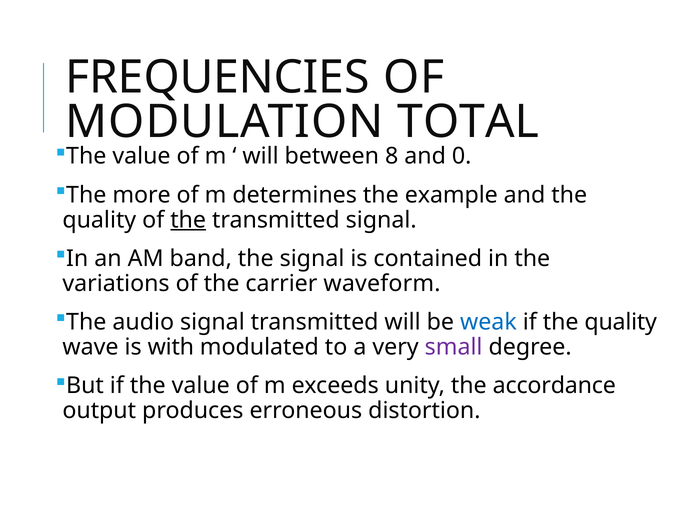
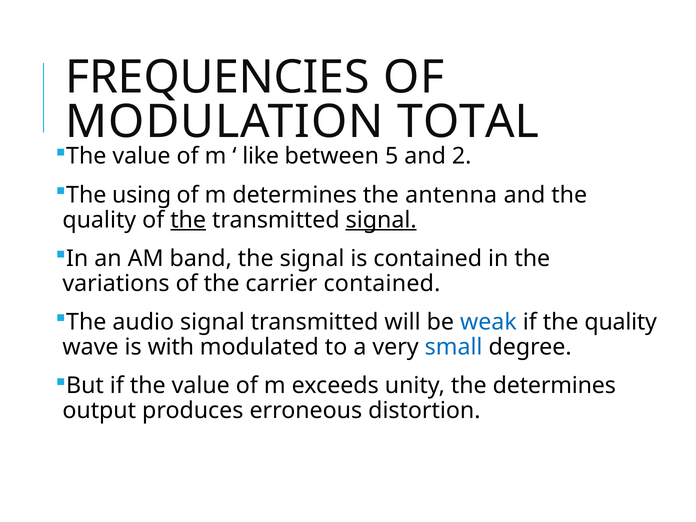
will at (261, 156): will -> like
8: 8 -> 5
0: 0 -> 2
more: more -> using
example: example -> antenna
signal at (381, 220) underline: none -> present
carrier waveform: waveform -> contained
small colour: purple -> blue
the accordance: accordance -> determines
